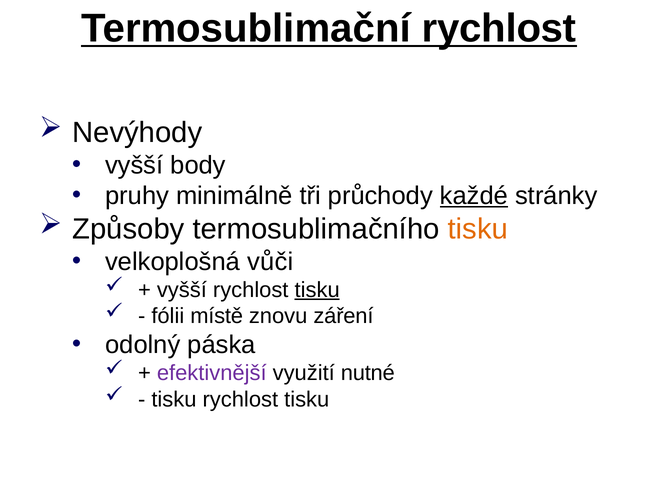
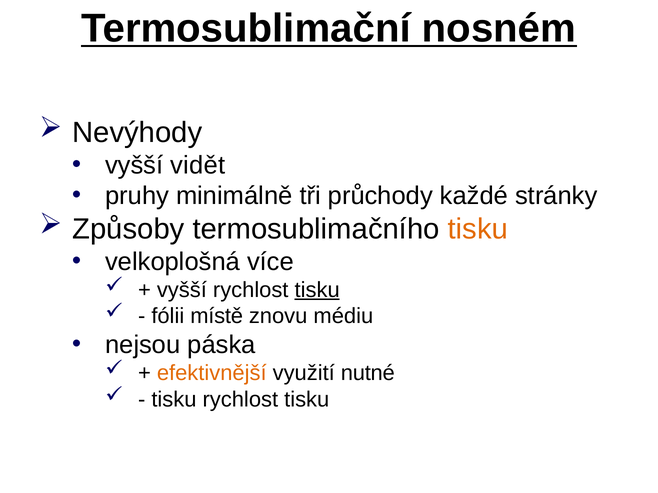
Termosublimační rychlost: rychlost -> nosném
body: body -> vidět
každé underline: present -> none
vůči: vůči -> více
záření: záření -> médiu
odolný: odolný -> nejsou
efektivnější colour: purple -> orange
